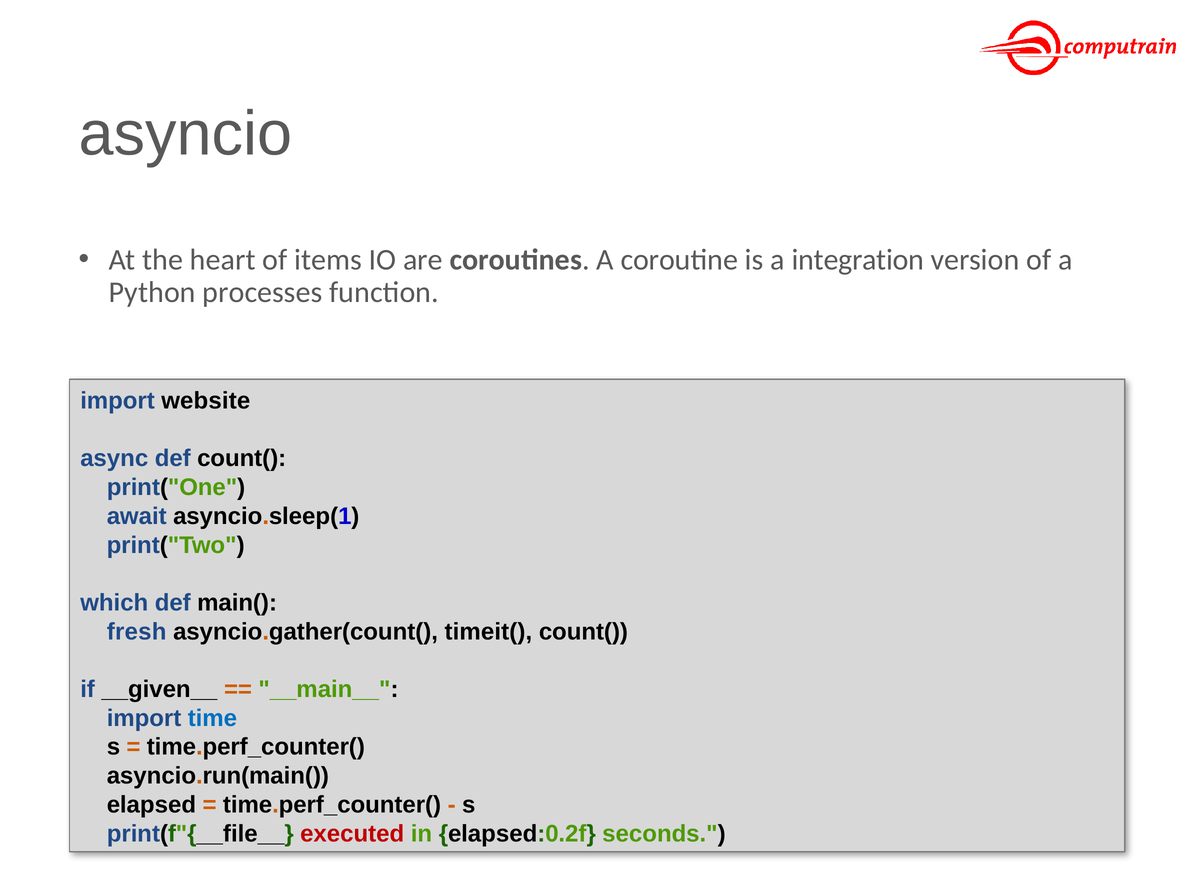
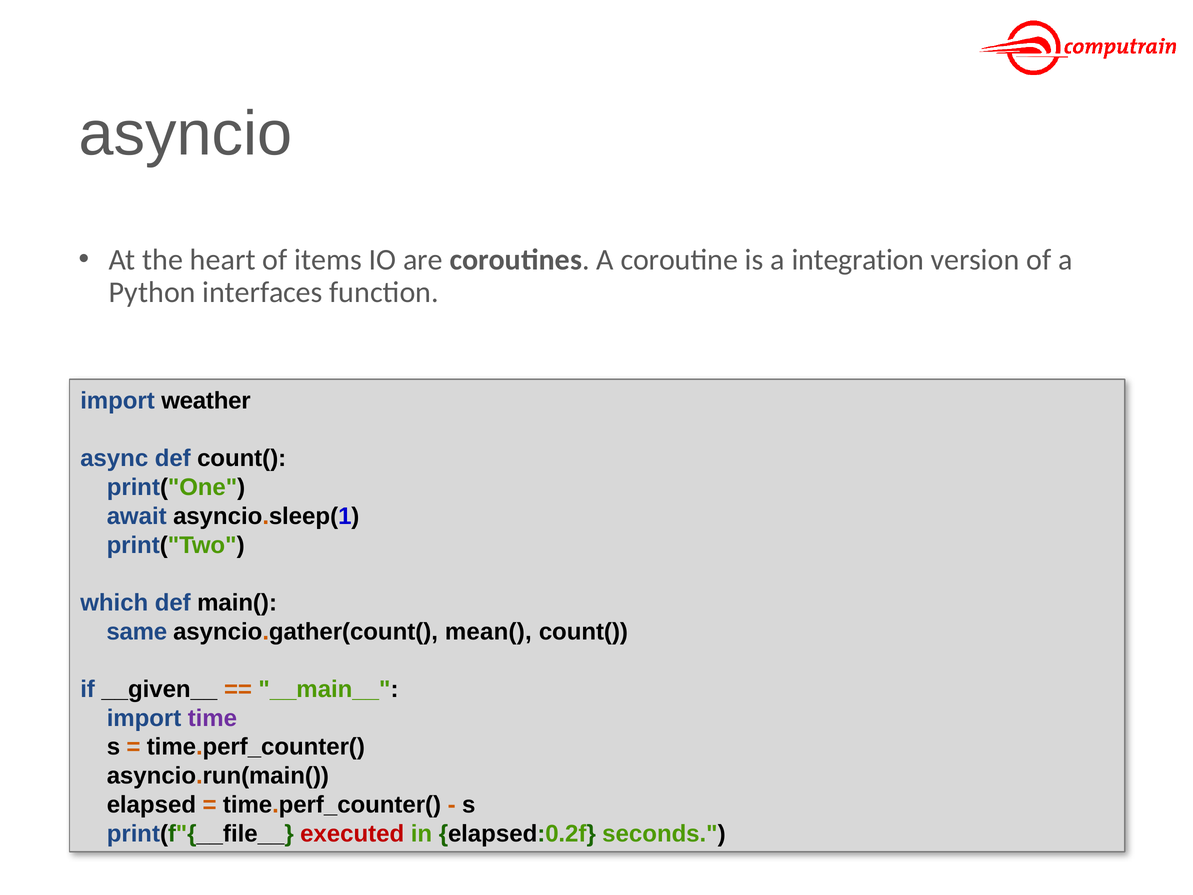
processes: processes -> interfaces
website: website -> weather
fresh: fresh -> same
timeit(: timeit( -> mean(
time colour: blue -> purple
